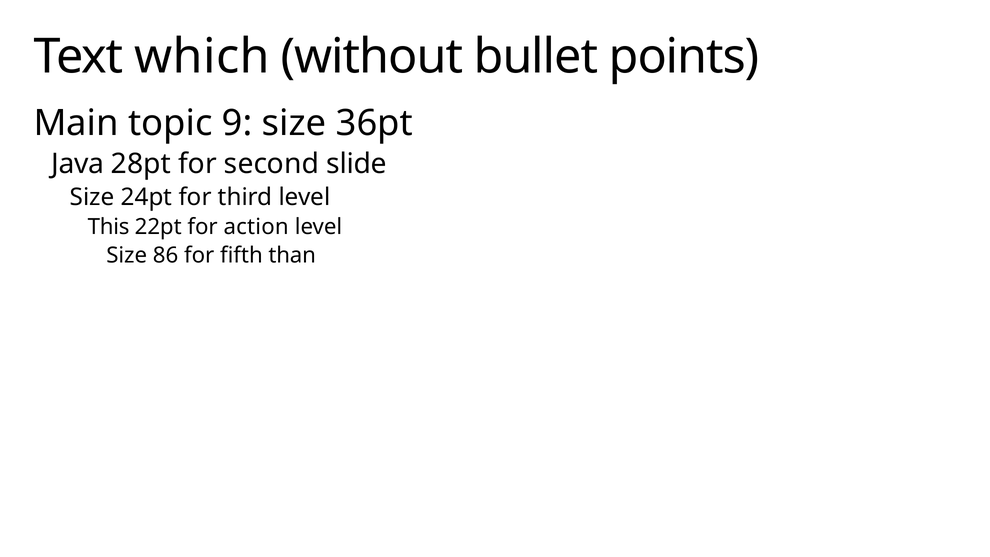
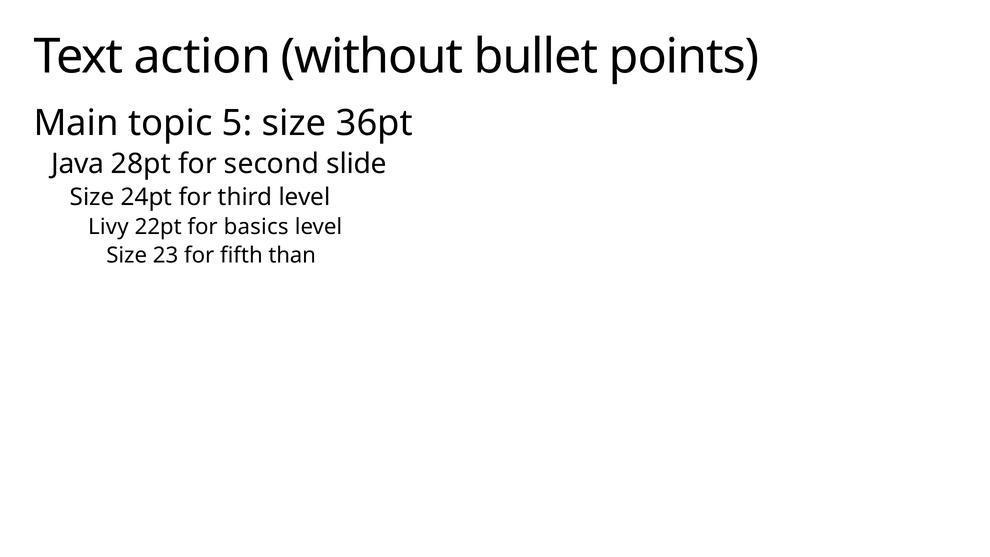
which: which -> action
9: 9 -> 5
This: This -> Livy
action: action -> basics
86: 86 -> 23
